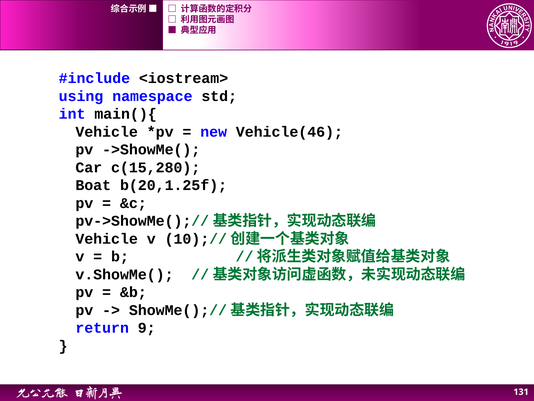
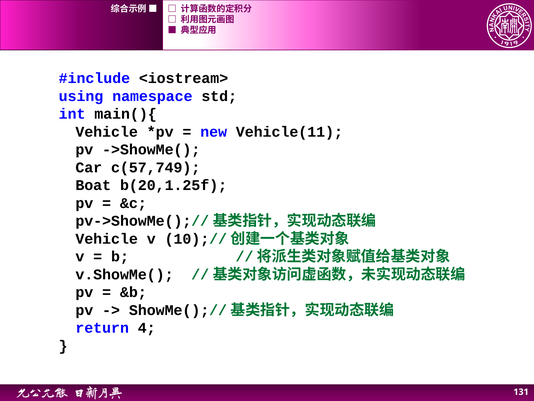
Vehicle(46: Vehicle(46 -> Vehicle(11
c(15,280: c(15,280 -> c(57,749
9: 9 -> 4
